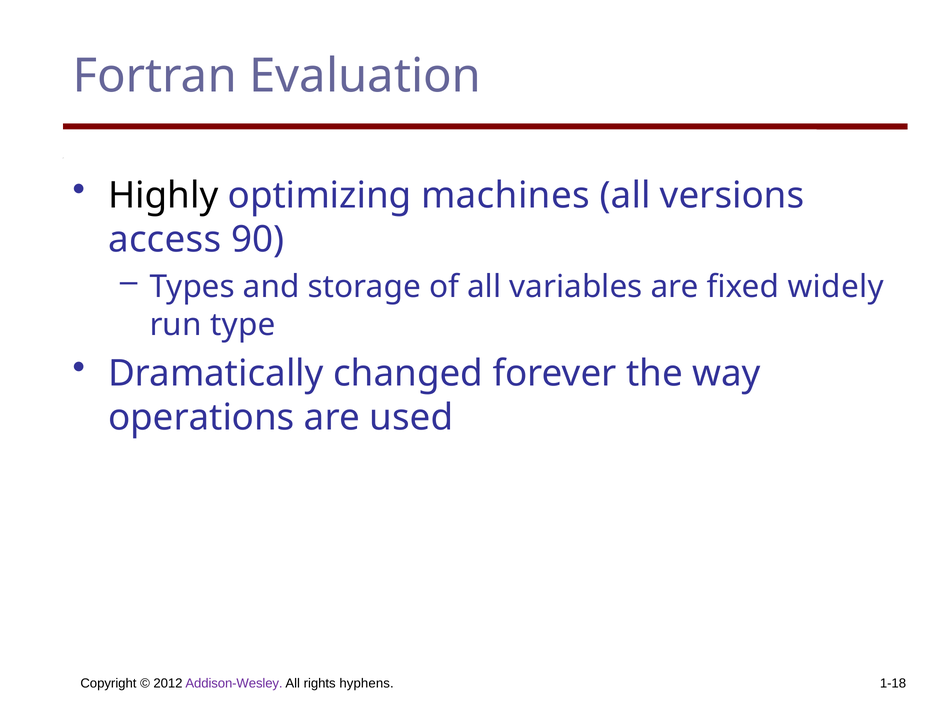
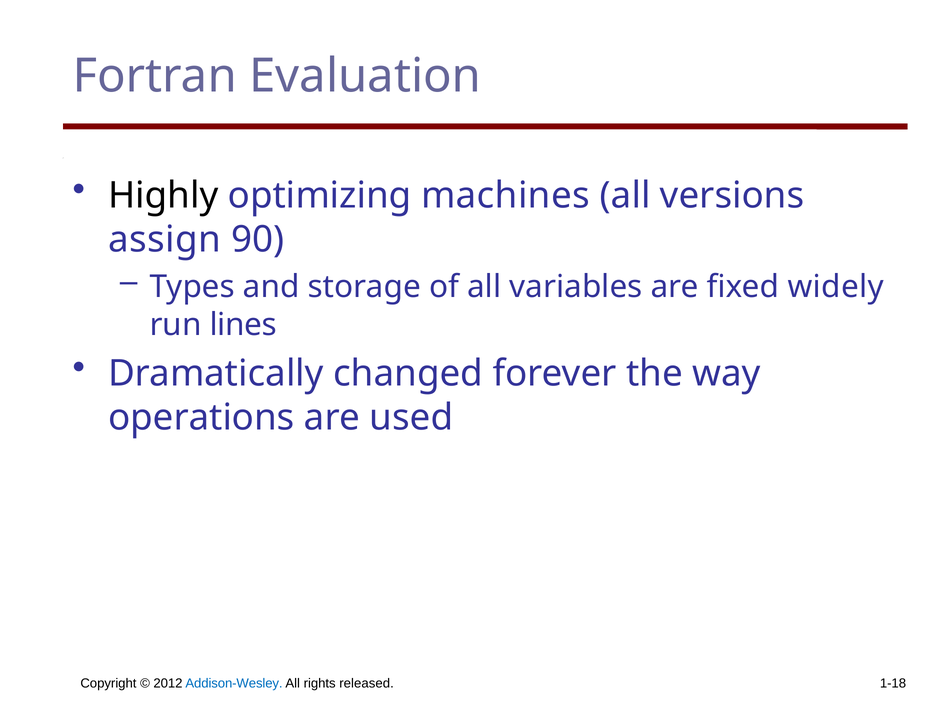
access: access -> assign
type: type -> lines
Addison-Wesley colour: purple -> blue
hyphens: hyphens -> released
